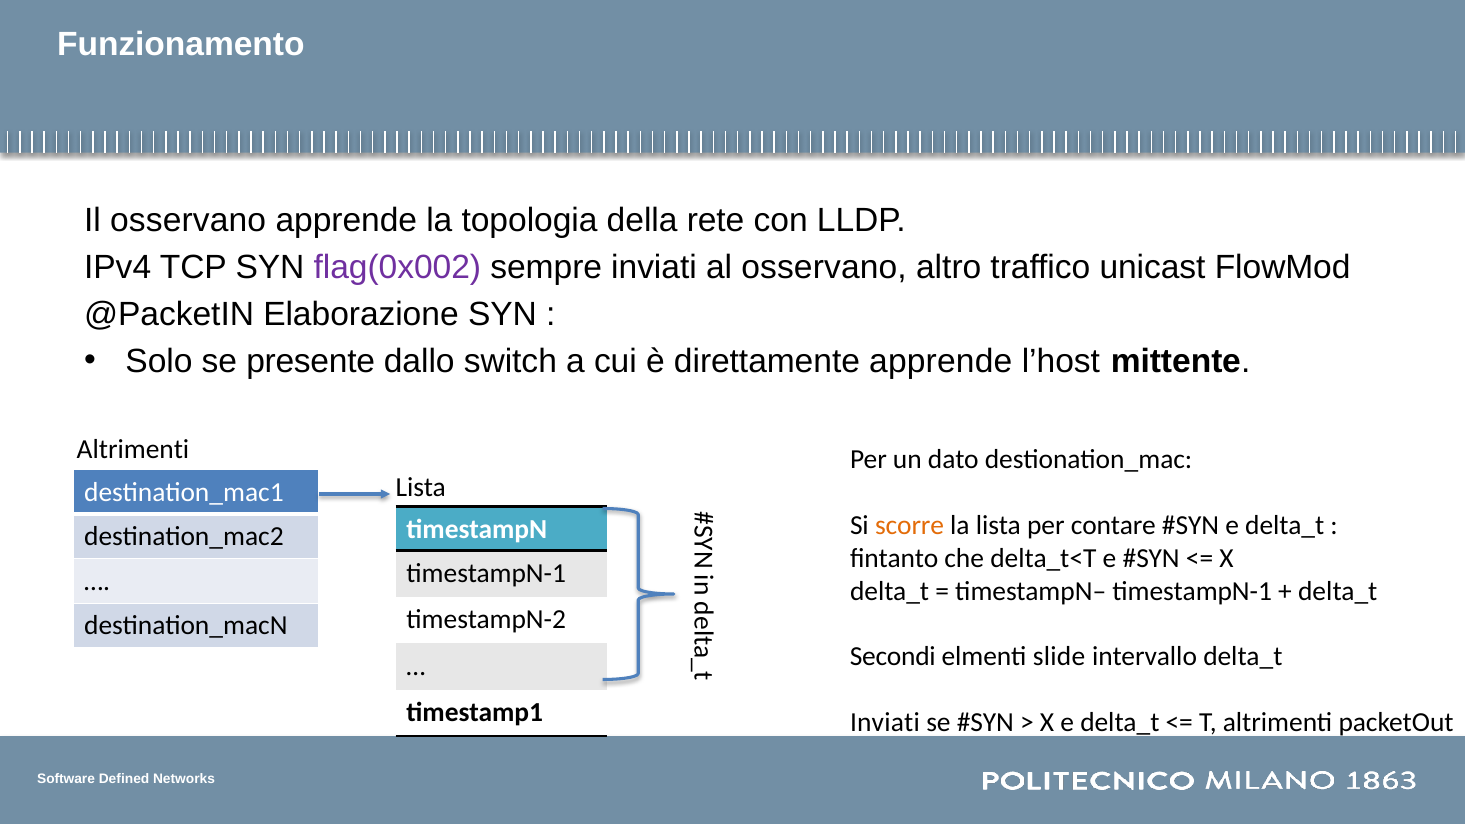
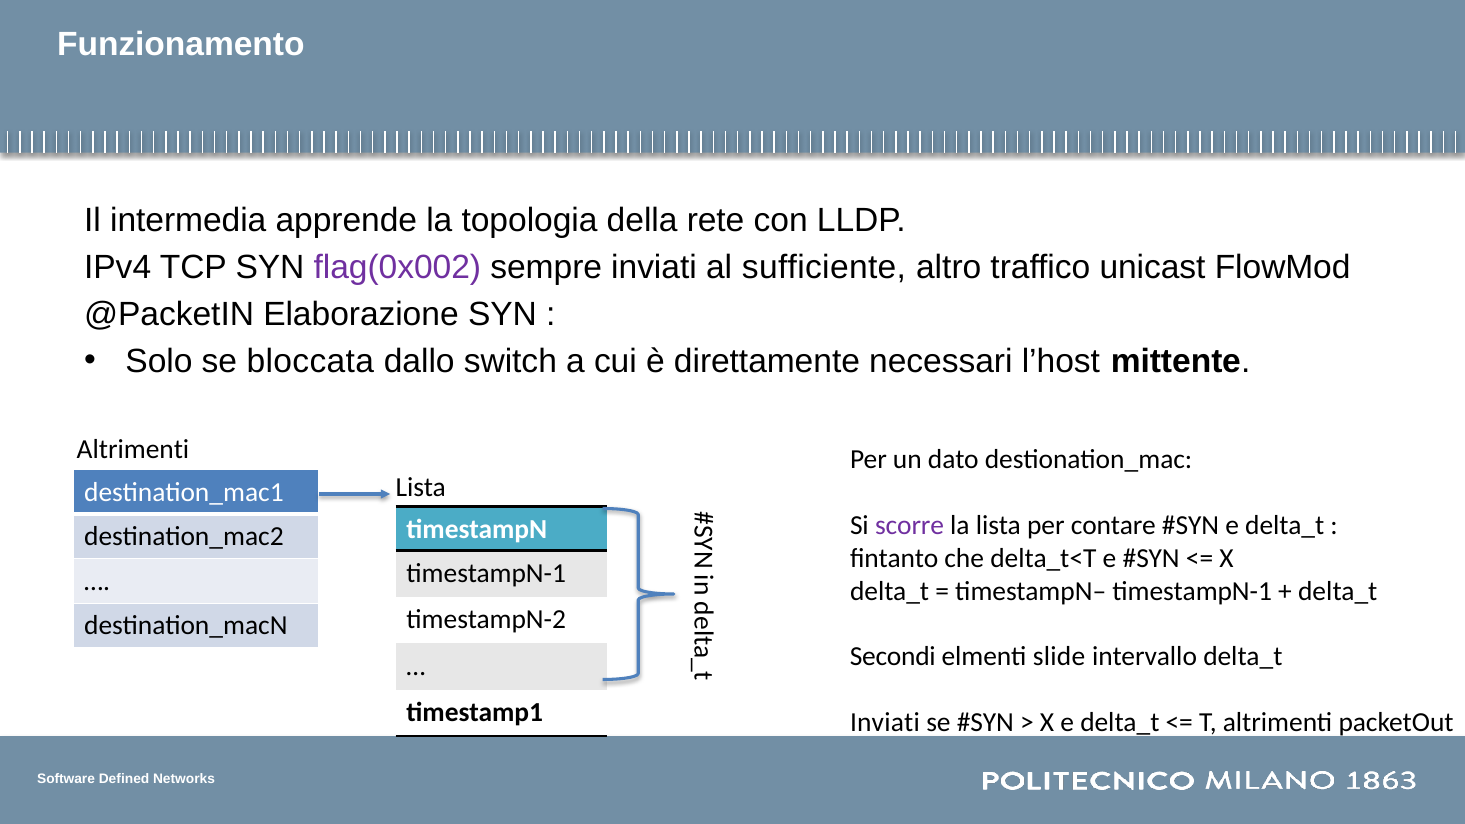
Il osservano: osservano -> intermedia
al osservano: osservano -> sufficiente
presente: presente -> bloccata
direttamente apprende: apprende -> necessari
scorre colour: orange -> purple
